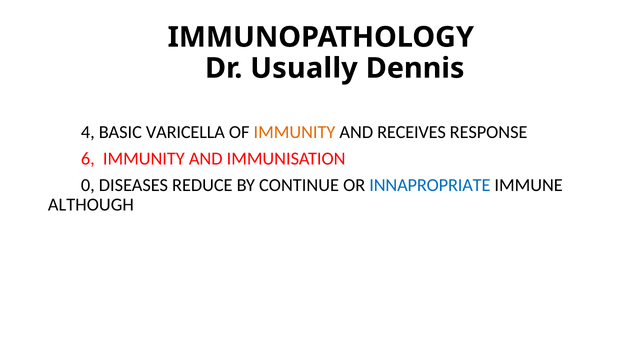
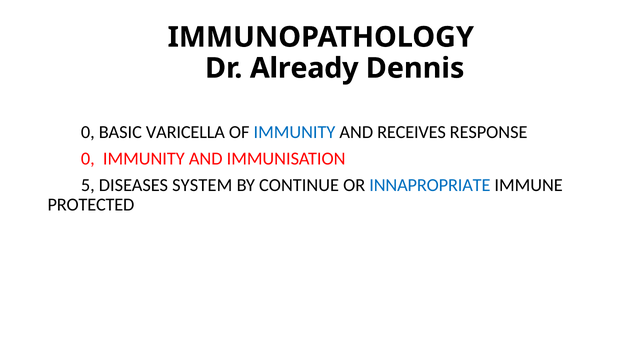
Usually: Usually -> Already
4 at (88, 133): 4 -> 0
IMMUNITY at (294, 133) colour: orange -> blue
6 at (88, 159): 6 -> 0
0: 0 -> 5
REDUCE: REDUCE -> SYSTEM
ALTHOUGH: ALTHOUGH -> PROTECTED
